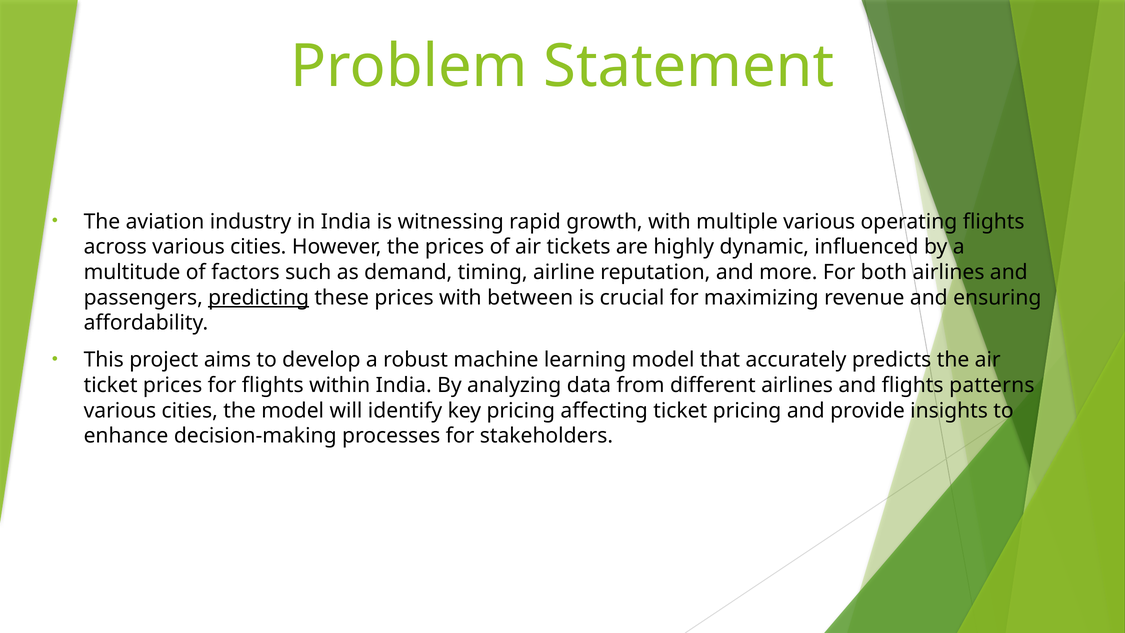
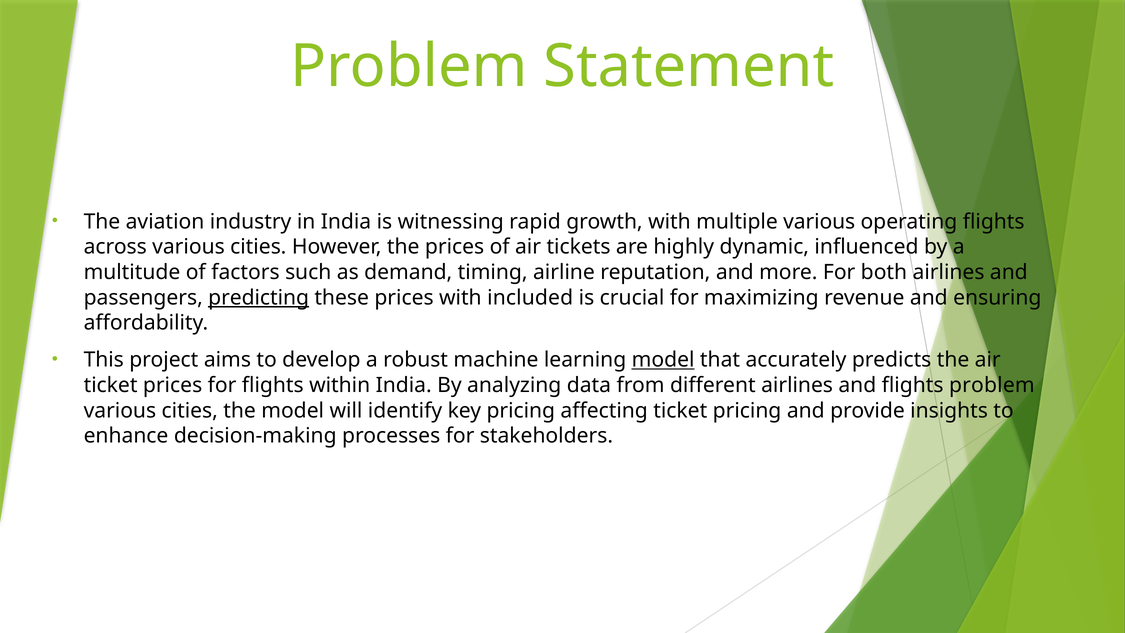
between: between -> included
model at (663, 360) underline: none -> present
flights patterns: patterns -> problem
